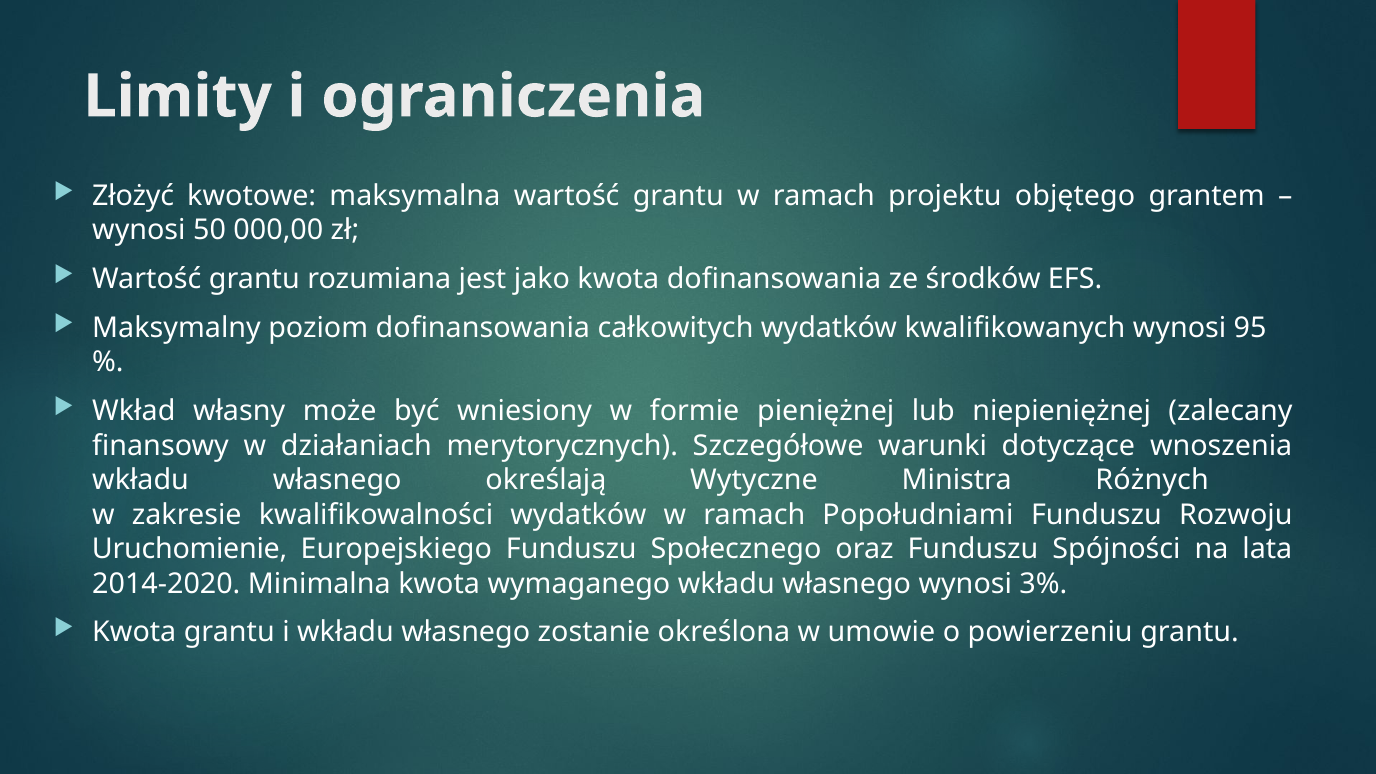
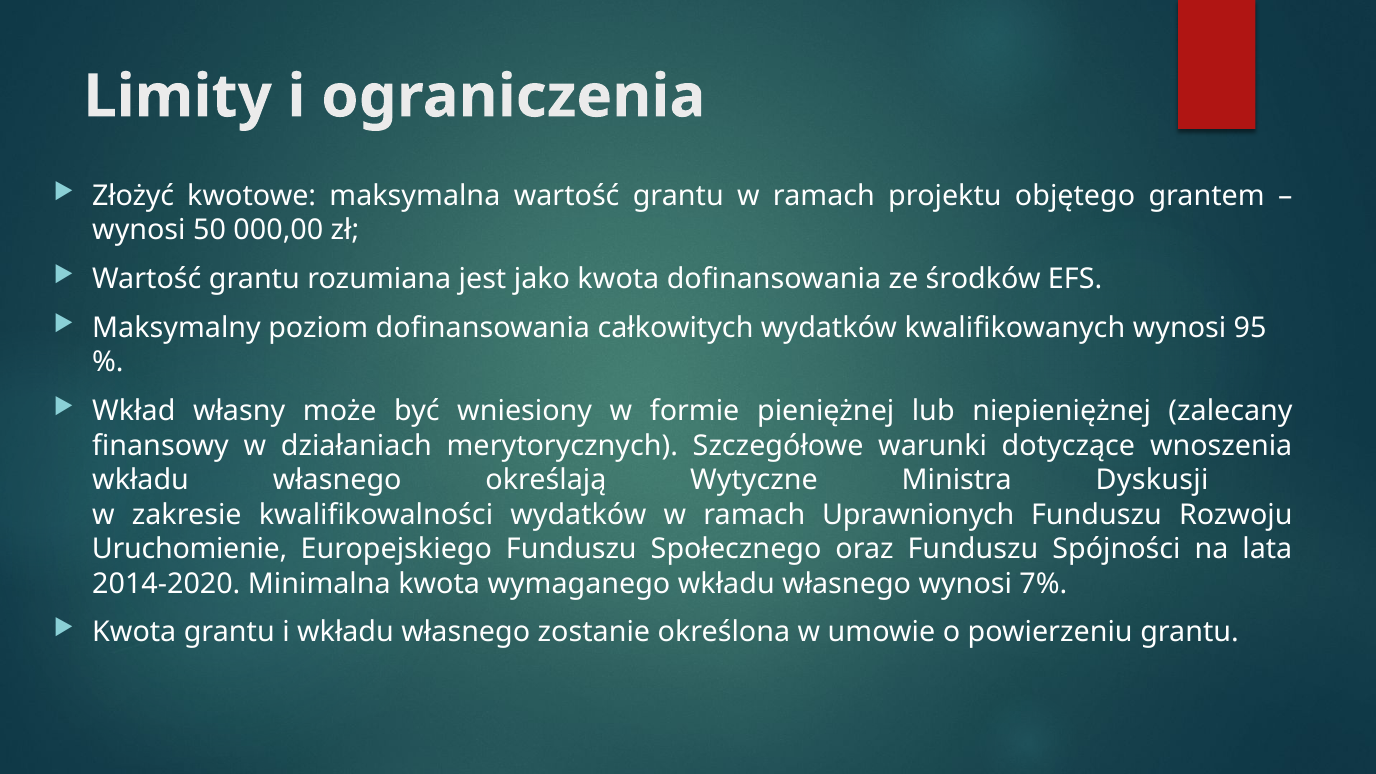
Różnych: Różnych -> Dyskusji
Popołudniami: Popołudniami -> Uprawnionych
3%: 3% -> 7%
